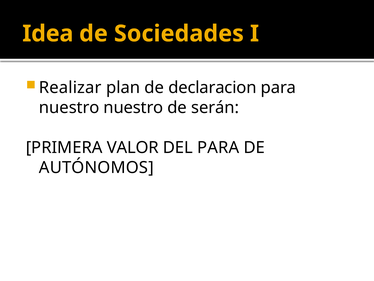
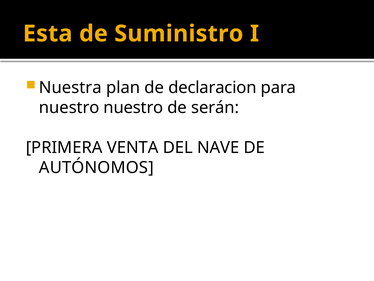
Idea: Idea -> Esta
Sociedades: Sociedades -> Suministro
Realizar: Realizar -> Nuestra
VALOR: VALOR -> VENTA
DEL PARA: PARA -> NAVE
